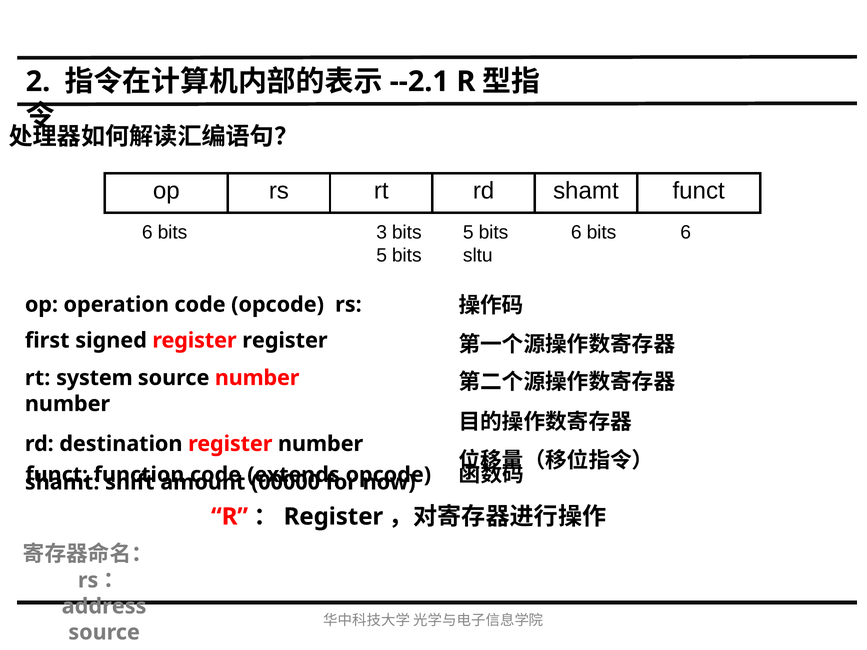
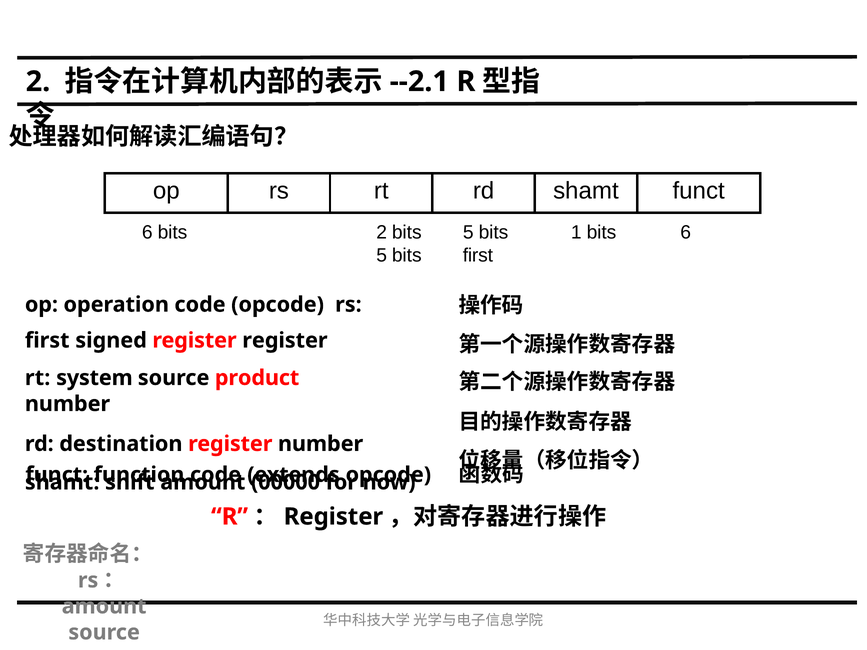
bits 3: 3 -> 2
5 bits 6: 6 -> 1
sltu at (478, 255): sltu -> first
source number: number -> product
address at (104, 607): address -> amount
